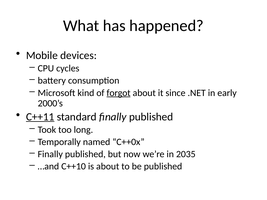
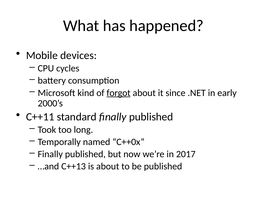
C++11 underline: present -> none
2035: 2035 -> 2017
C++10: C++10 -> C++13
